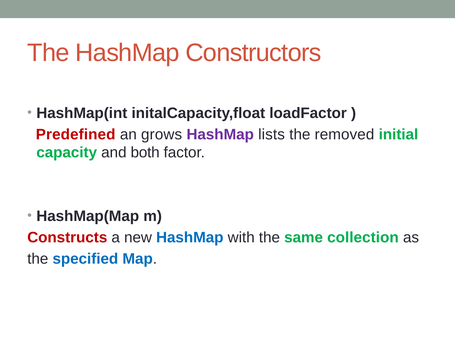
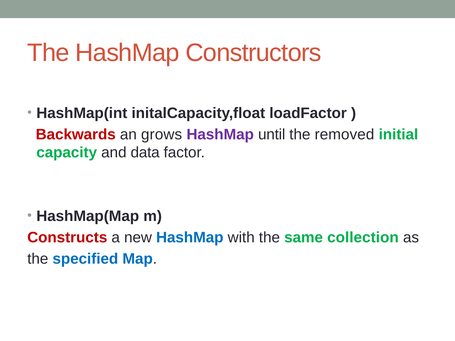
Predefined: Predefined -> Backwards
lists: lists -> until
both: both -> data
